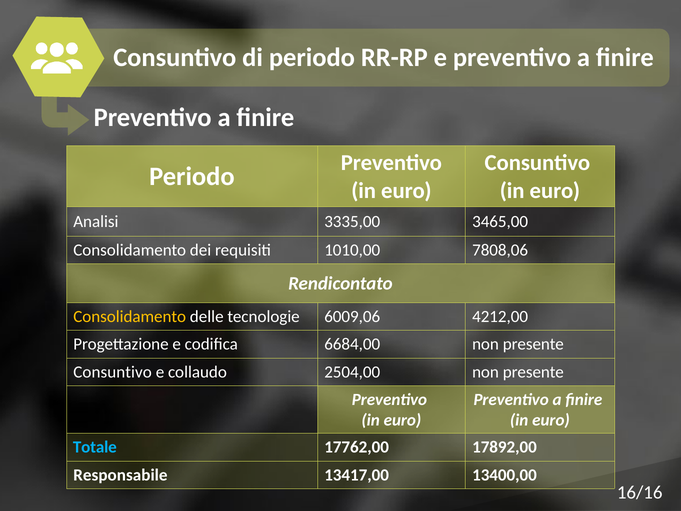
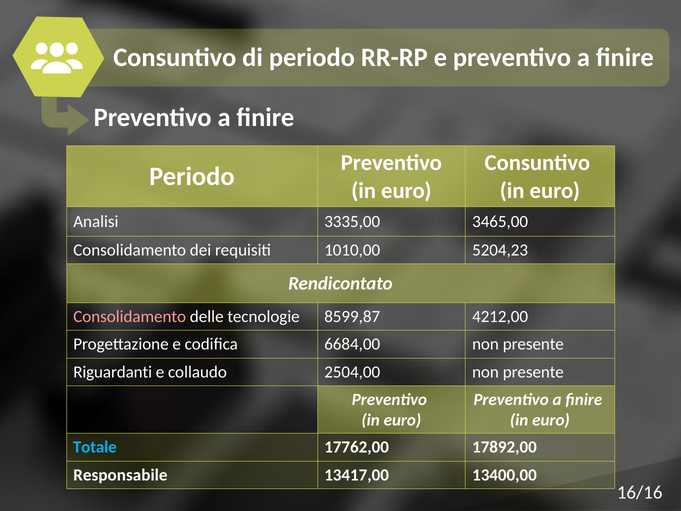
7808,06: 7808,06 -> 5204,23
Consolidamento at (130, 317) colour: yellow -> pink
6009,06: 6009,06 -> 8599,87
Consuntivo at (113, 372): Consuntivo -> Riguardanti
